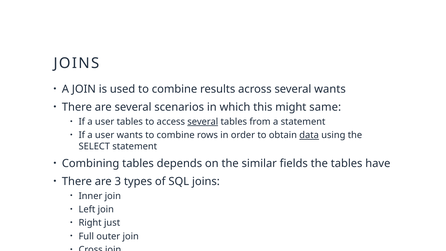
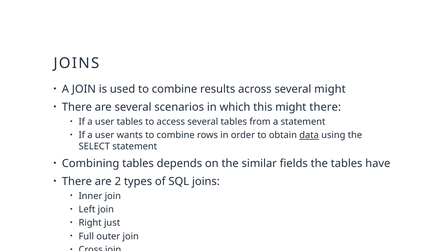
several wants: wants -> might
might same: same -> there
several at (203, 122) underline: present -> none
3: 3 -> 2
